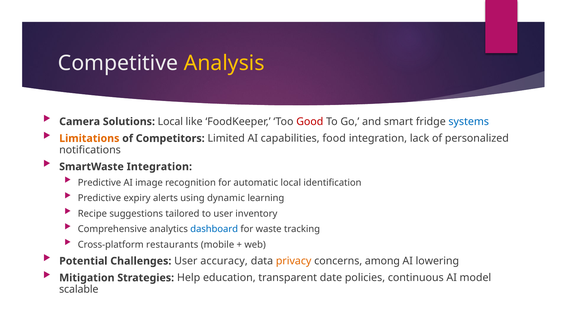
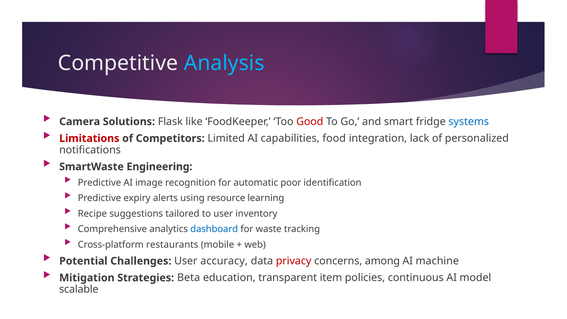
Analysis colour: yellow -> light blue
Solutions Local: Local -> Flask
Limitations colour: orange -> red
SmartWaste Integration: Integration -> Engineering
automatic local: local -> poor
dynamic: dynamic -> resource
privacy colour: orange -> red
lowering: lowering -> machine
Help: Help -> Beta
date: date -> item
